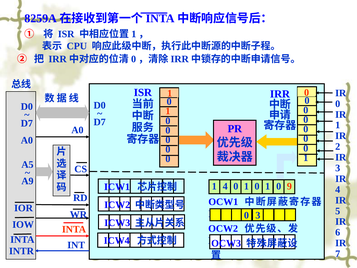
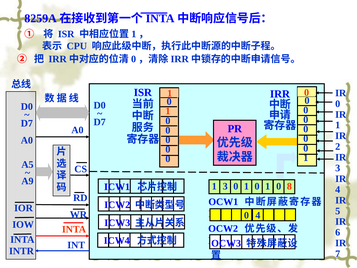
1 4: 4 -> 3
9: 9 -> 8
0 3: 3 -> 4
